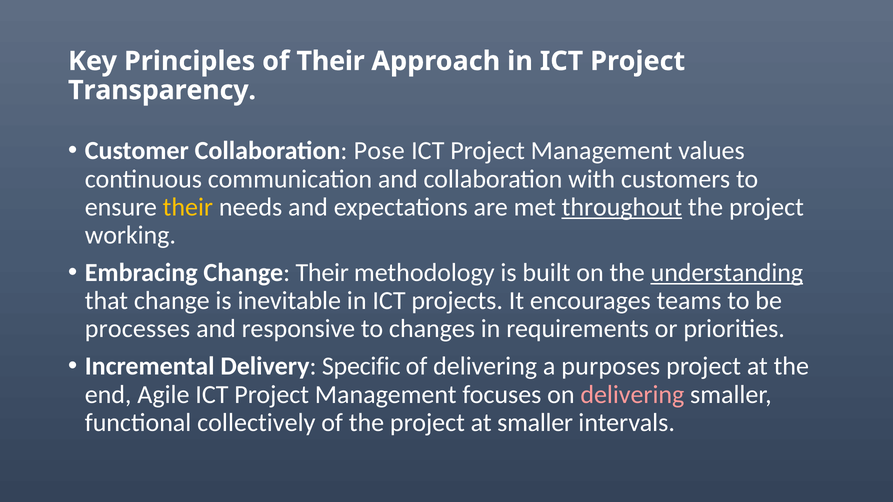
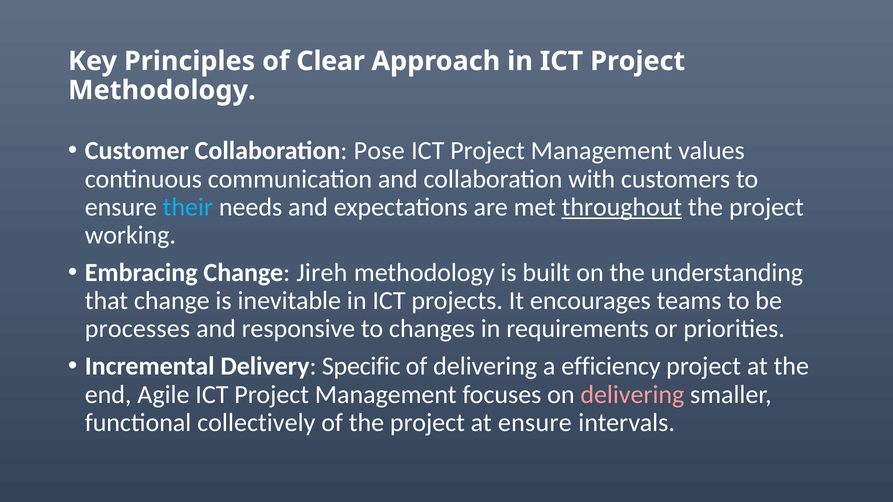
of Their: Their -> Clear
Transparency at (162, 90): Transparency -> Methodology
their at (188, 207) colour: yellow -> light blue
Change Their: Their -> Jireh
understanding underline: present -> none
purposes: purposes -> efficiency
at smaller: smaller -> ensure
